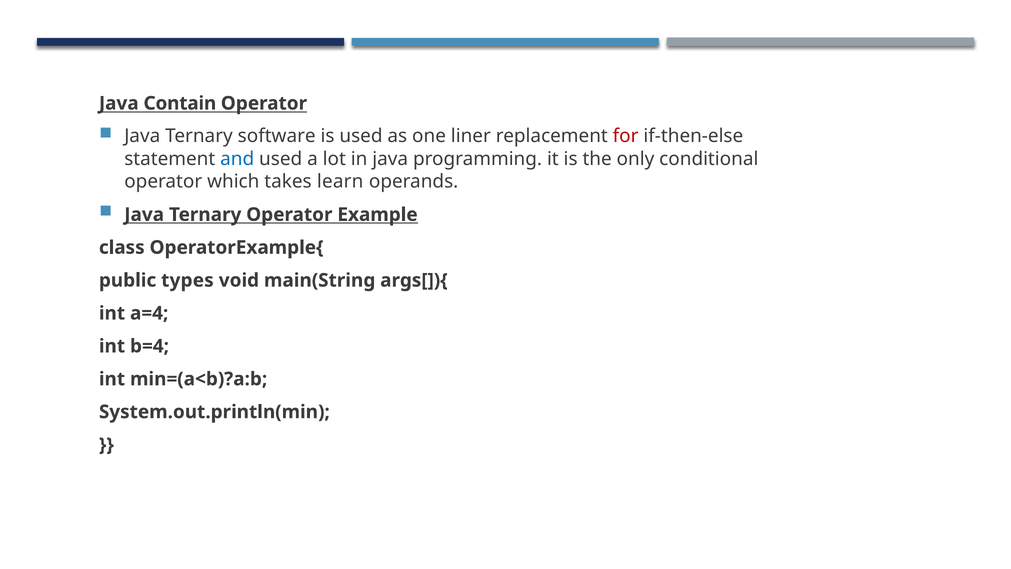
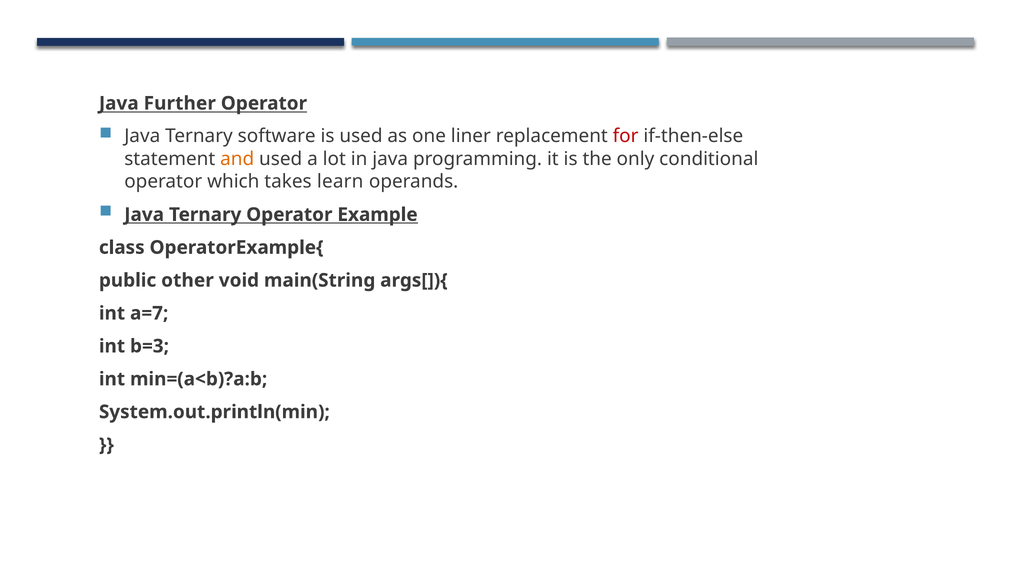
Contain: Contain -> Further
and colour: blue -> orange
types: types -> other
a=4: a=4 -> a=7
b=4: b=4 -> b=3
